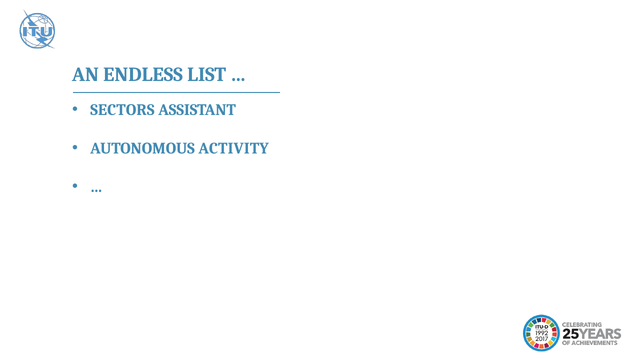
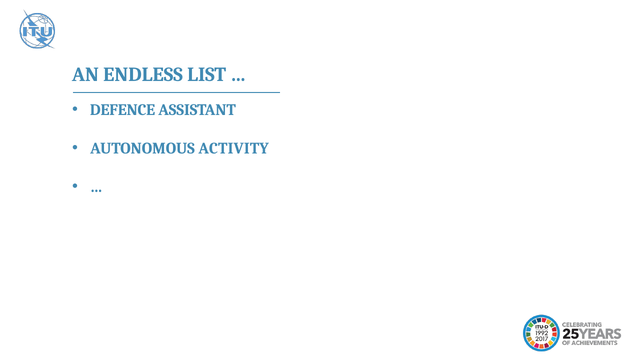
SECTORS: SECTORS -> DEFENCE
